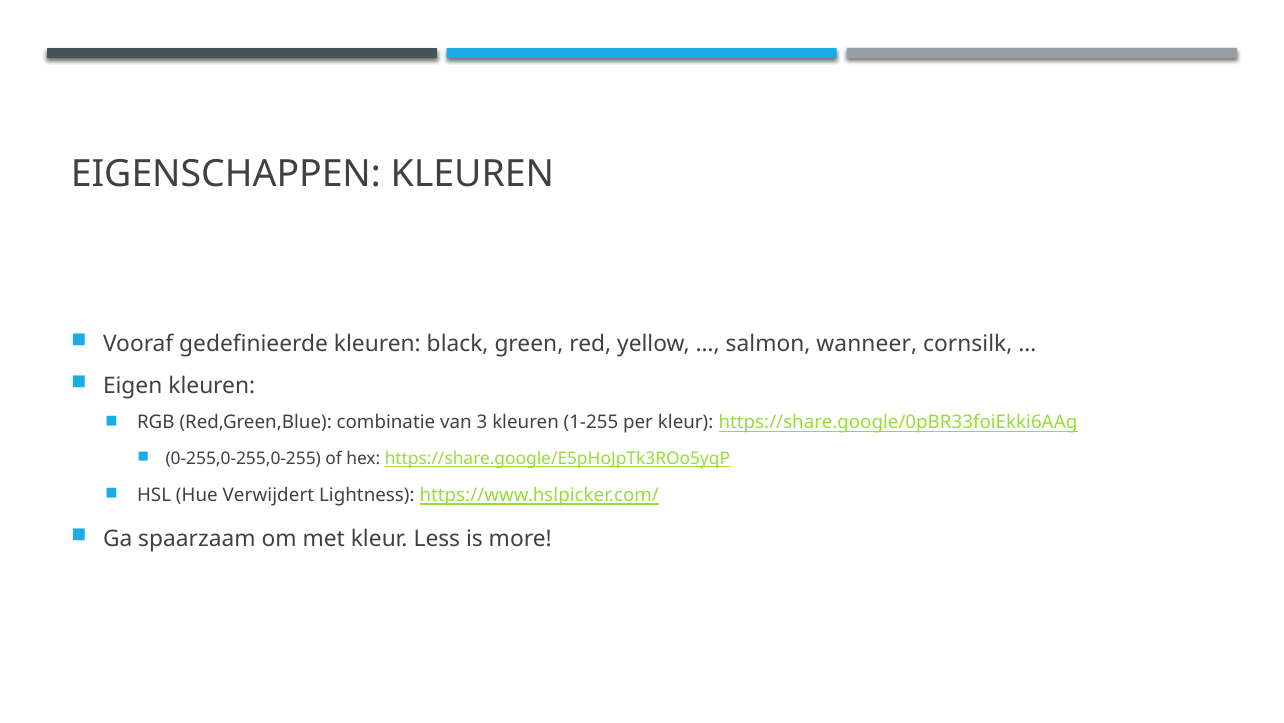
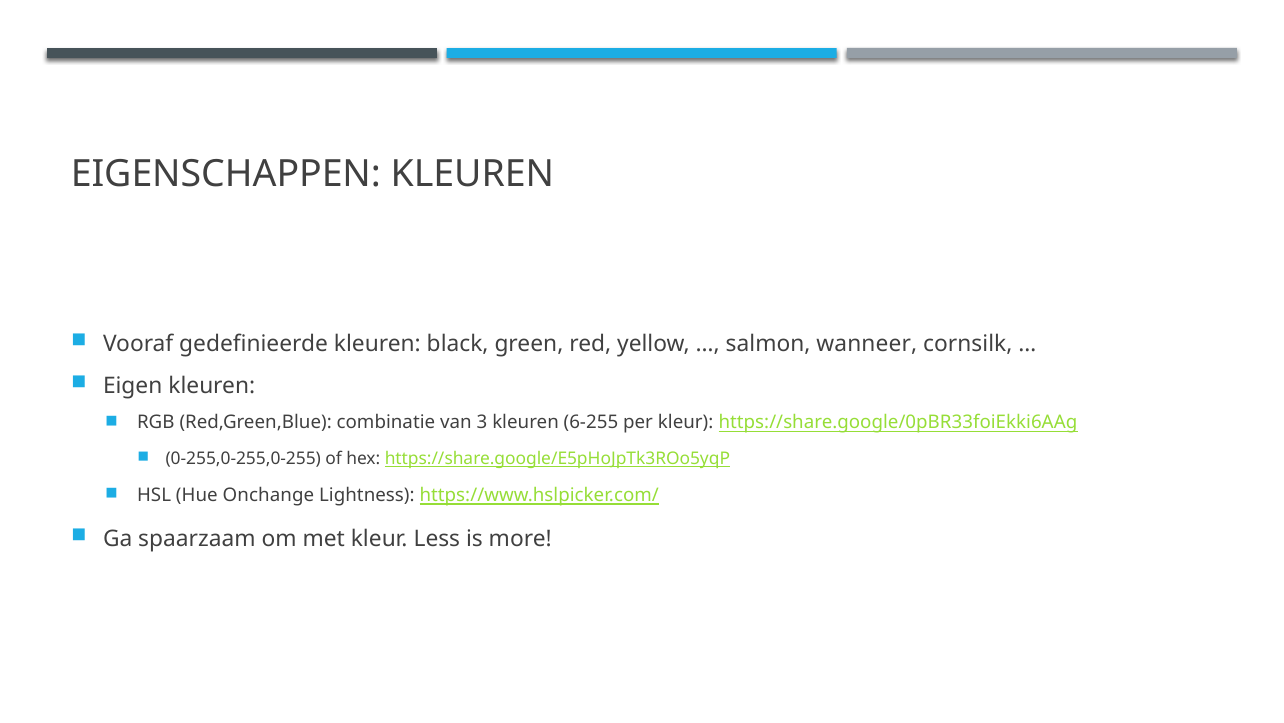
1-255: 1-255 -> 6-255
Verwijdert: Verwijdert -> Onchange
